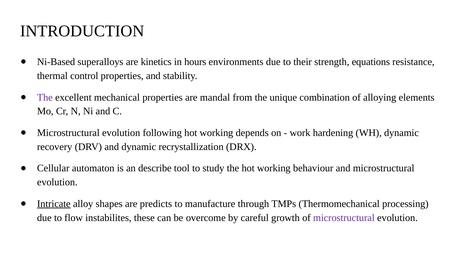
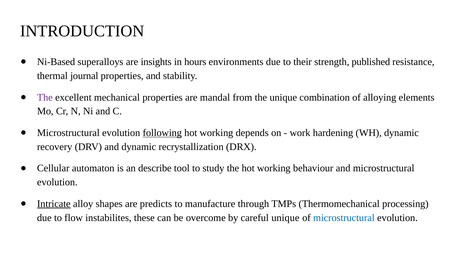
kinetics: kinetics -> insights
equations: equations -> published
control: control -> journal
following underline: none -> present
careful growth: growth -> unique
microstructural at (344, 218) colour: purple -> blue
